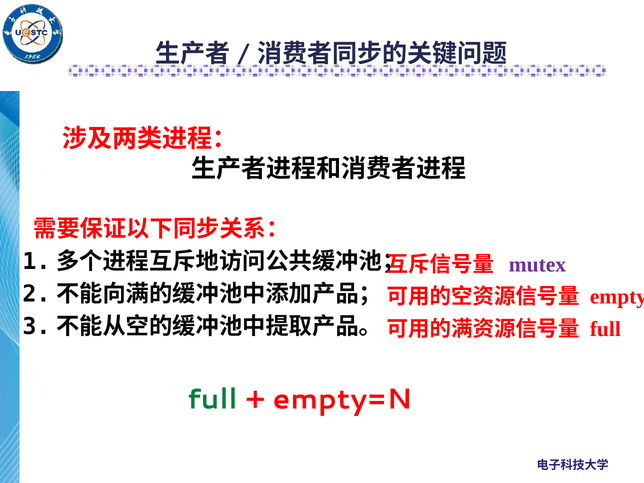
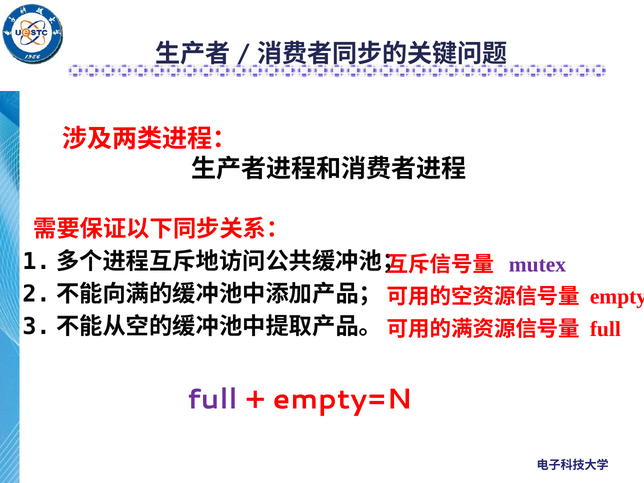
full at (212, 399) colour: green -> purple
